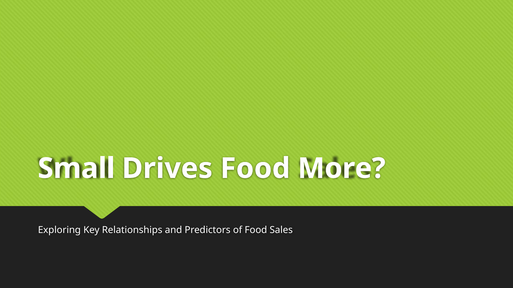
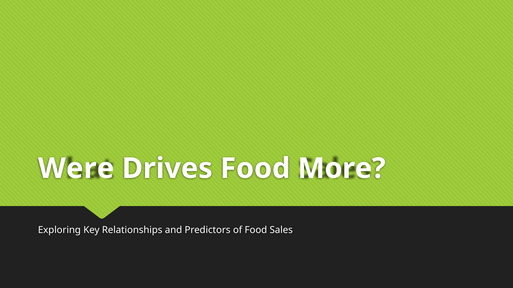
Small: Small -> Were
